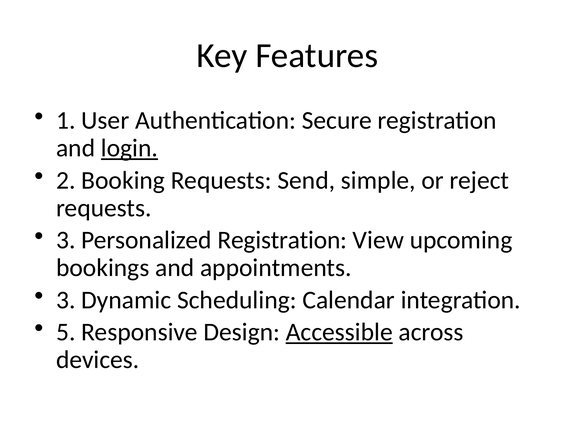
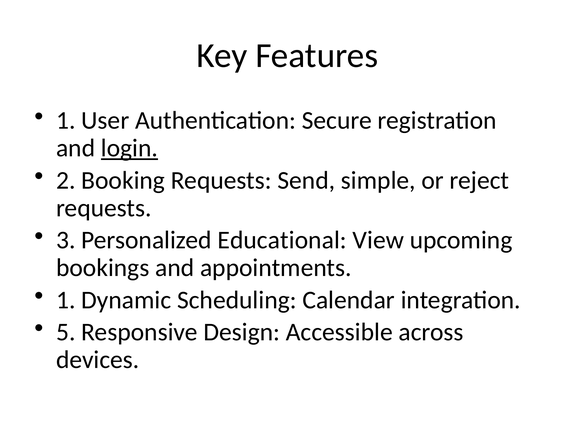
Personalized Registration: Registration -> Educational
3 at (66, 300): 3 -> 1
Accessible underline: present -> none
